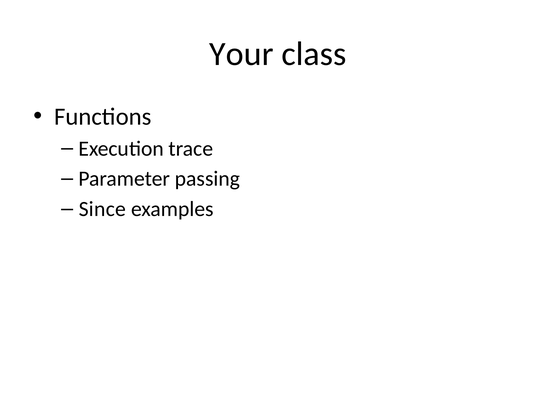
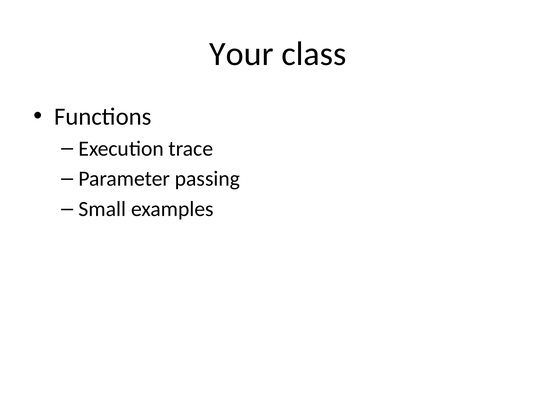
Since: Since -> Small
